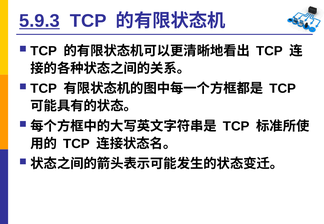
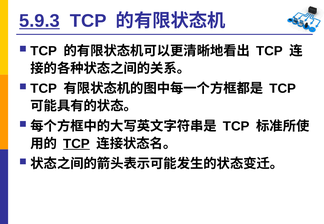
TCP at (76, 144) underline: none -> present
